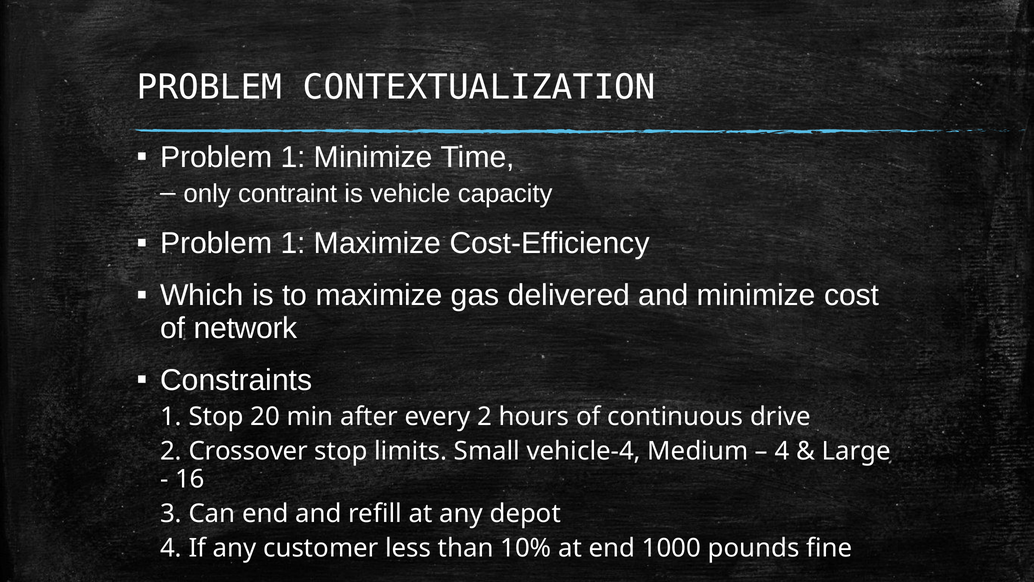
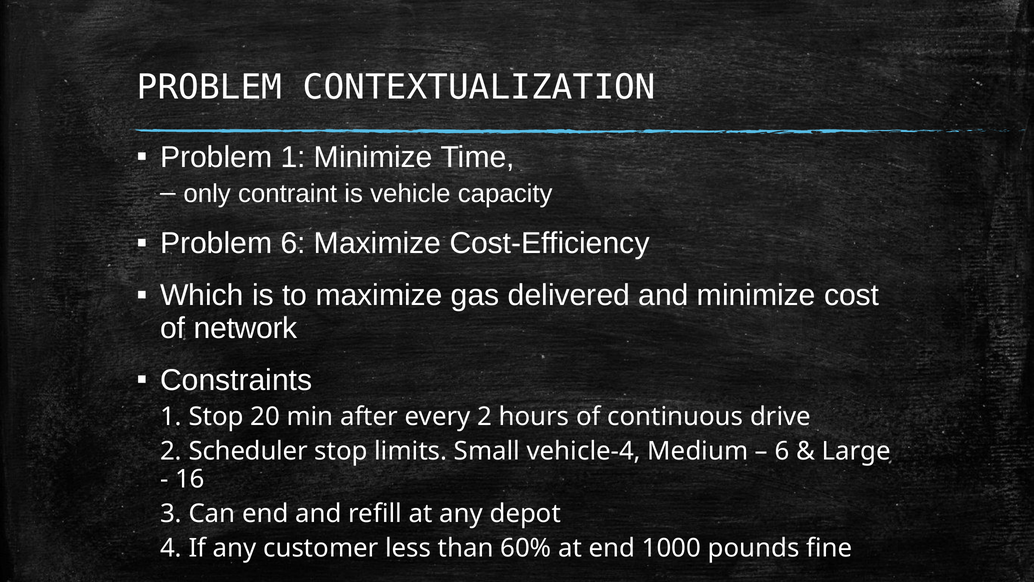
1 at (293, 243): 1 -> 6
Crossover: Crossover -> Scheduler
4 at (782, 451): 4 -> 6
10%: 10% -> 60%
